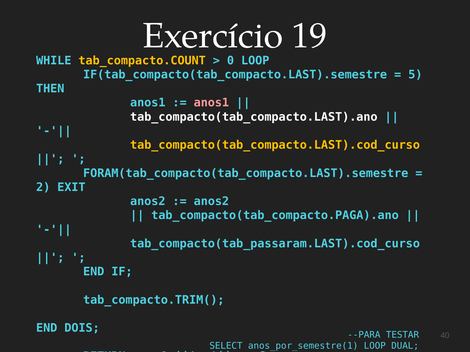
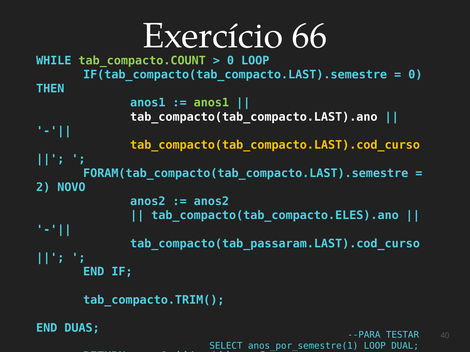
19: 19 -> 66
tab_compacto.COUNT colour: yellow -> light green
5 at (415, 75): 5 -> 0
anos1 at (211, 103) colour: pink -> light green
EXIT: EXIT -> NOVO
tab_compacto(tab_compacto.PAGA).ano: tab_compacto(tab_compacto.PAGA).ano -> tab_compacto(tab_compacto.ELES).ano
DOIS: DOIS -> DUAS
